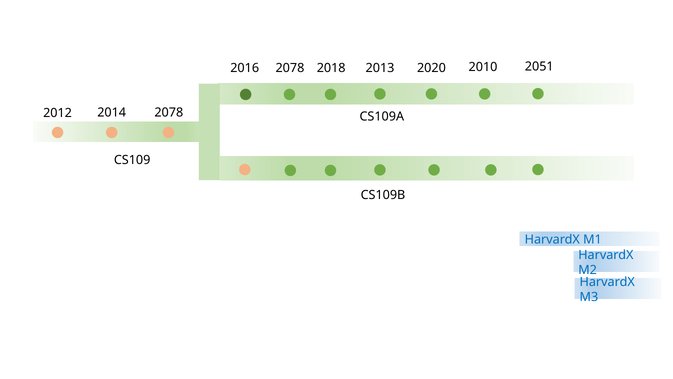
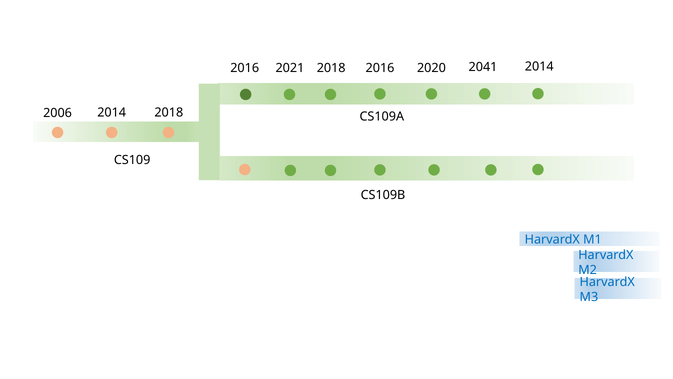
2051 at (539, 67): 2051 -> 2014
2016 2078: 2078 -> 2021
2013 at (380, 68): 2013 -> 2016
2010: 2010 -> 2041
2012: 2012 -> 2006
2014 2078: 2078 -> 2018
